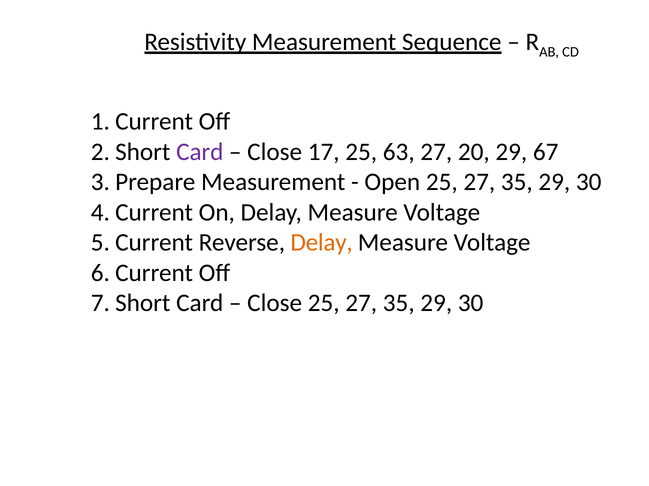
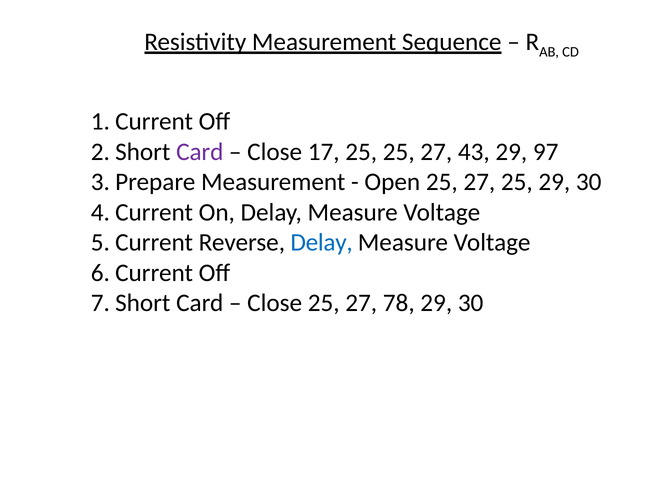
25 63: 63 -> 25
20: 20 -> 43
67: 67 -> 97
Open 25 27 35: 35 -> 25
Delay at (322, 243) colour: orange -> blue
Close 25 27 35: 35 -> 78
